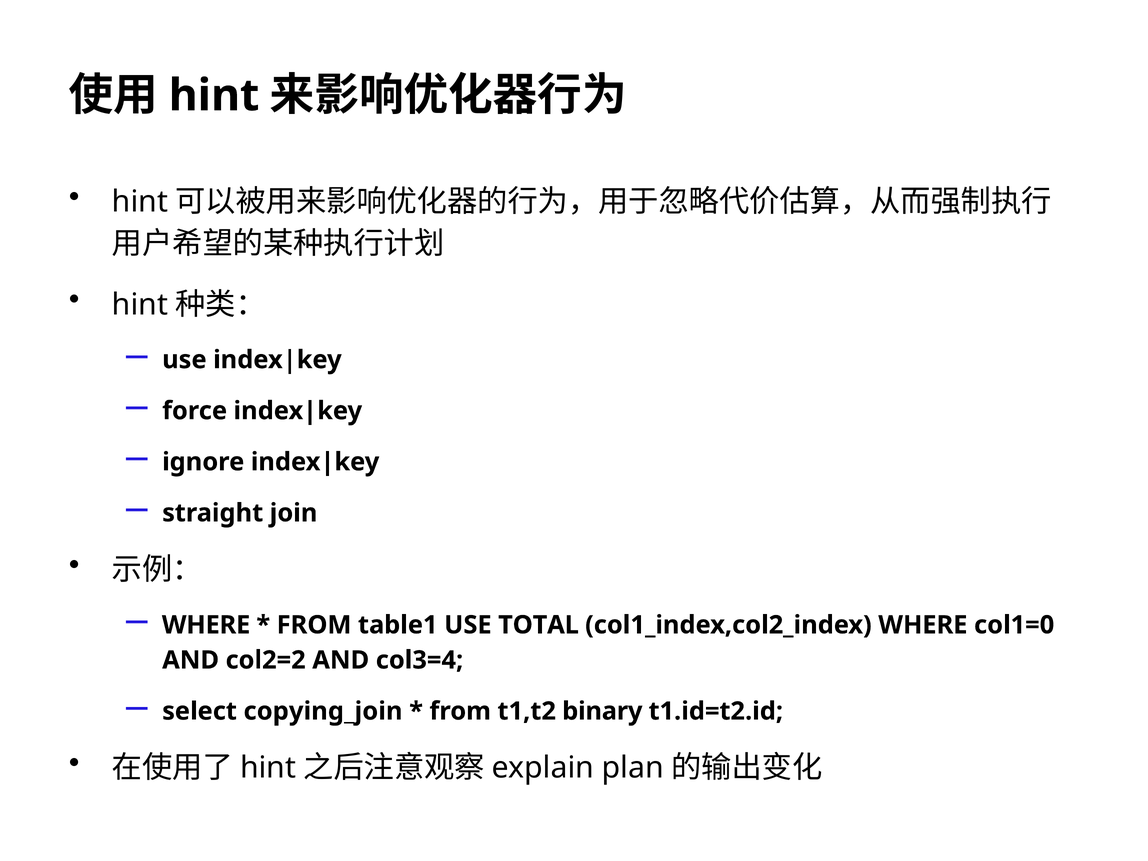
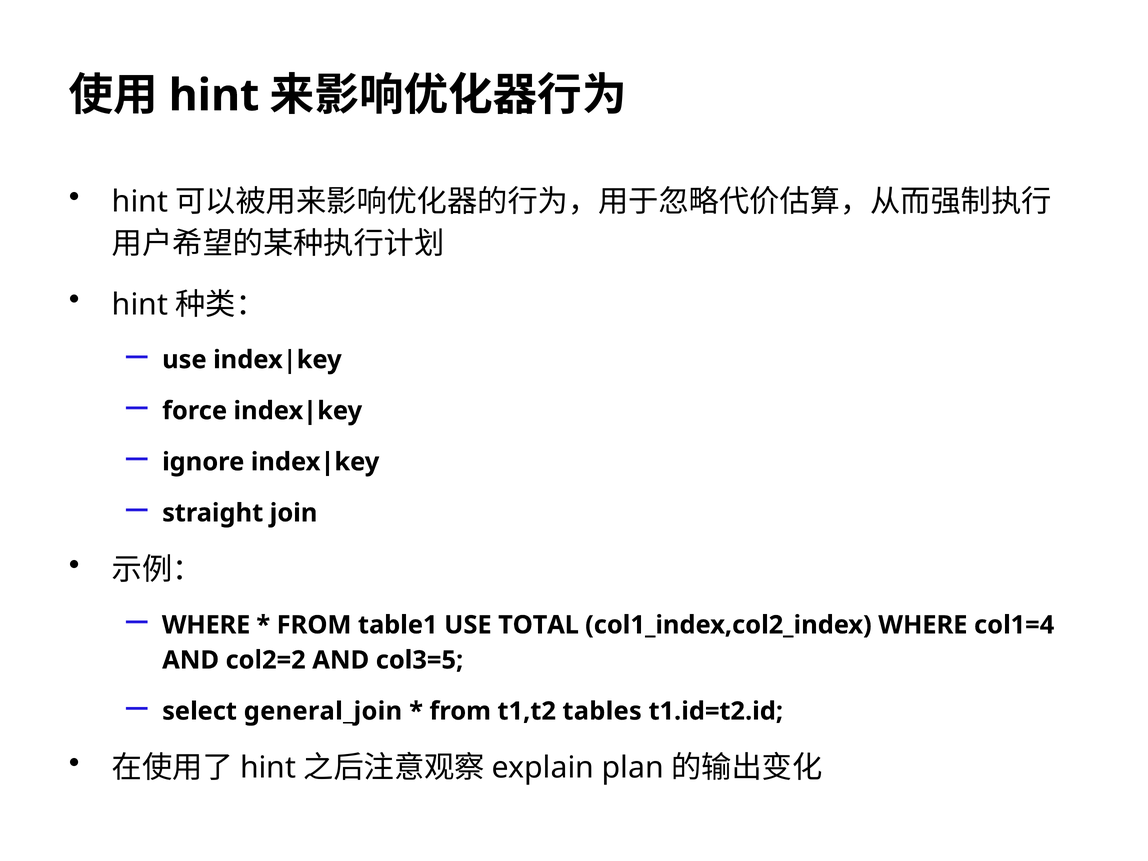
col1=0: col1=0 -> col1=4
col3=4: col3=4 -> col3=5
copying_join: copying_join -> general_join
binary: binary -> tables
